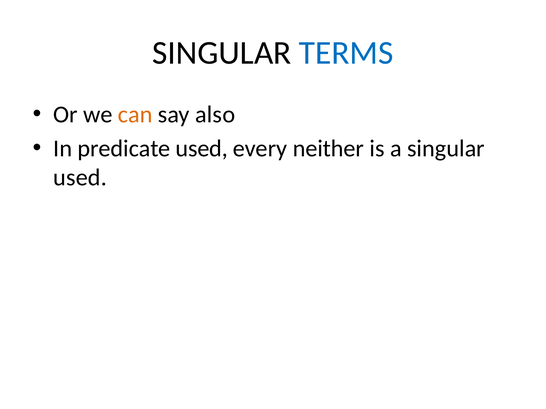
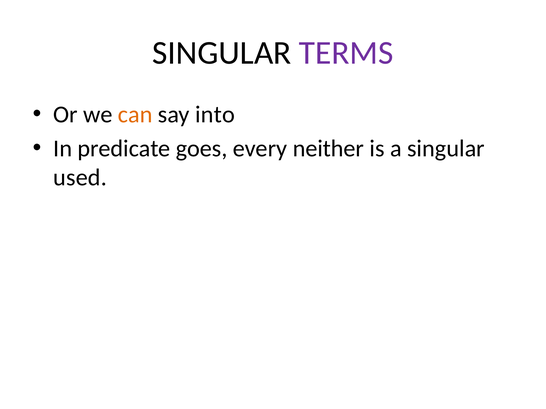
TERMS colour: blue -> purple
also: also -> into
predicate used: used -> goes
